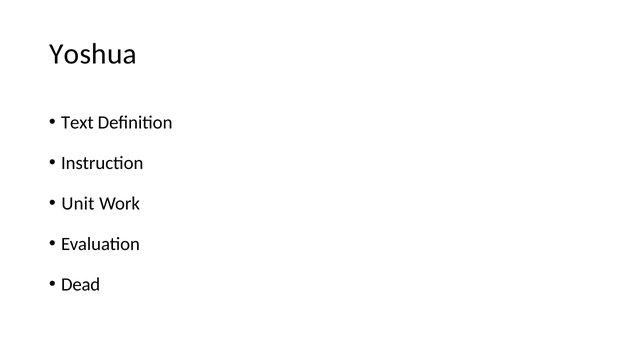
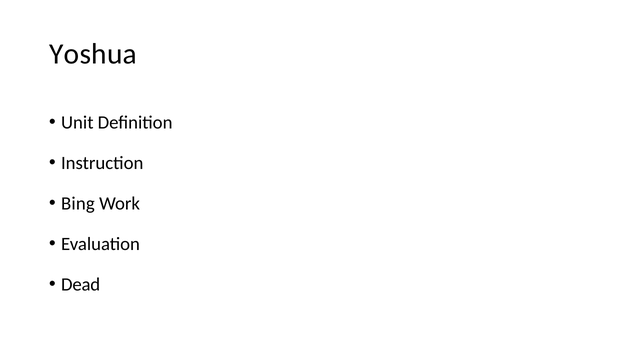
Text: Text -> Unit
Unit: Unit -> Bing
